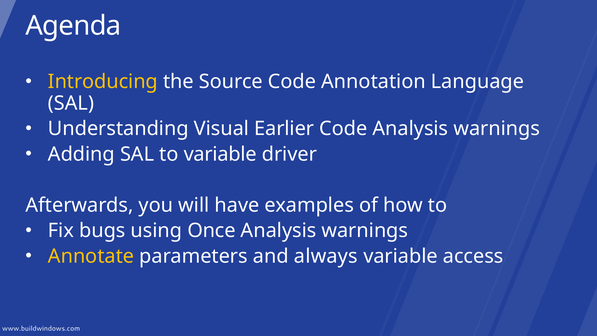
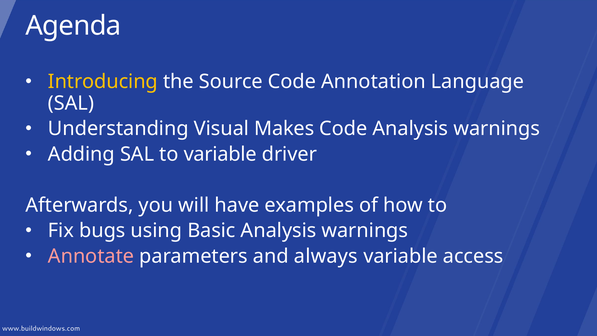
Earlier: Earlier -> Makes
Once: Once -> Basic
Annotate colour: yellow -> pink
